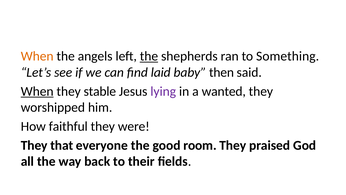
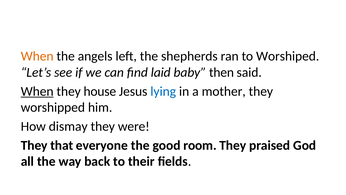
the at (149, 56) underline: present -> none
Something: Something -> Worshiped
stable: stable -> house
lying colour: purple -> blue
wanted: wanted -> mother
faithful: faithful -> dismay
